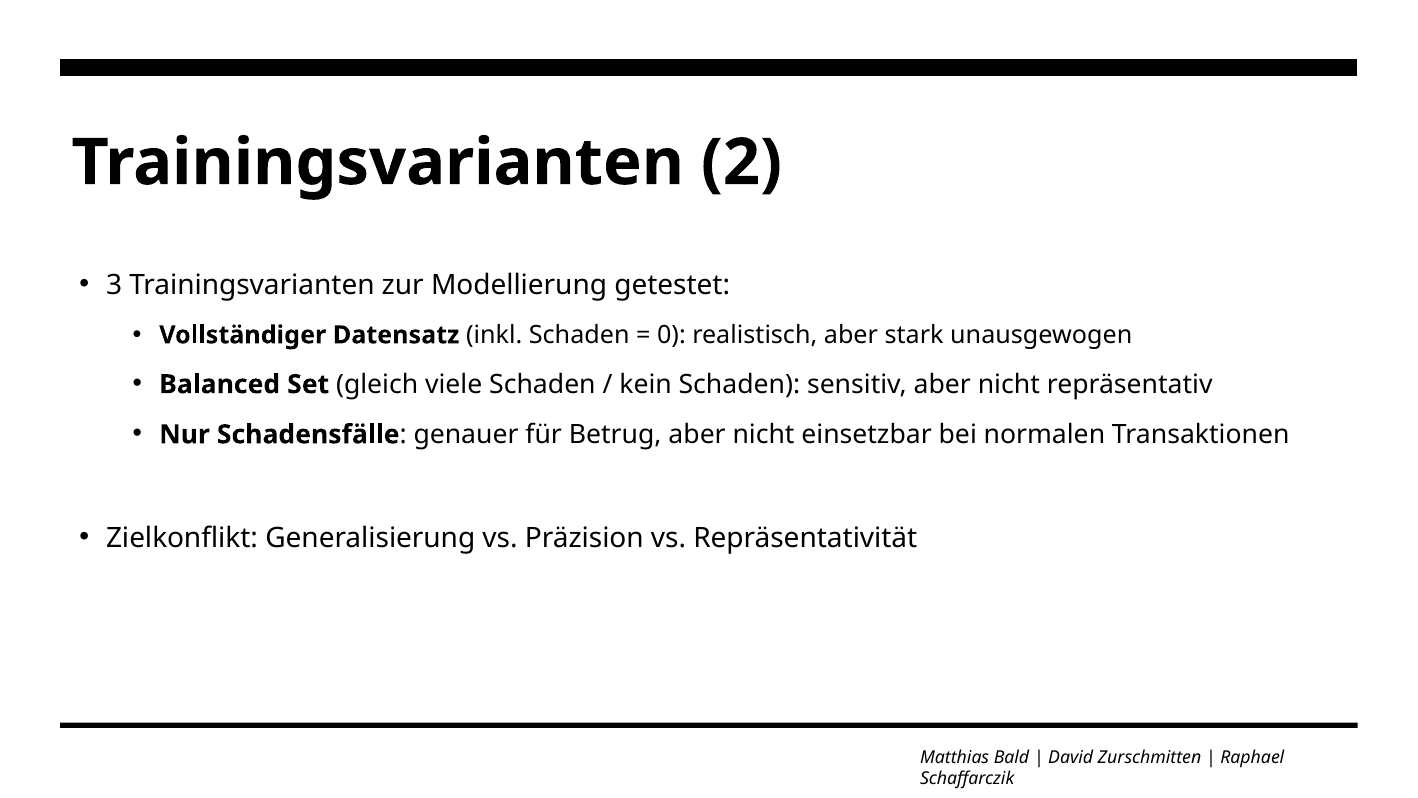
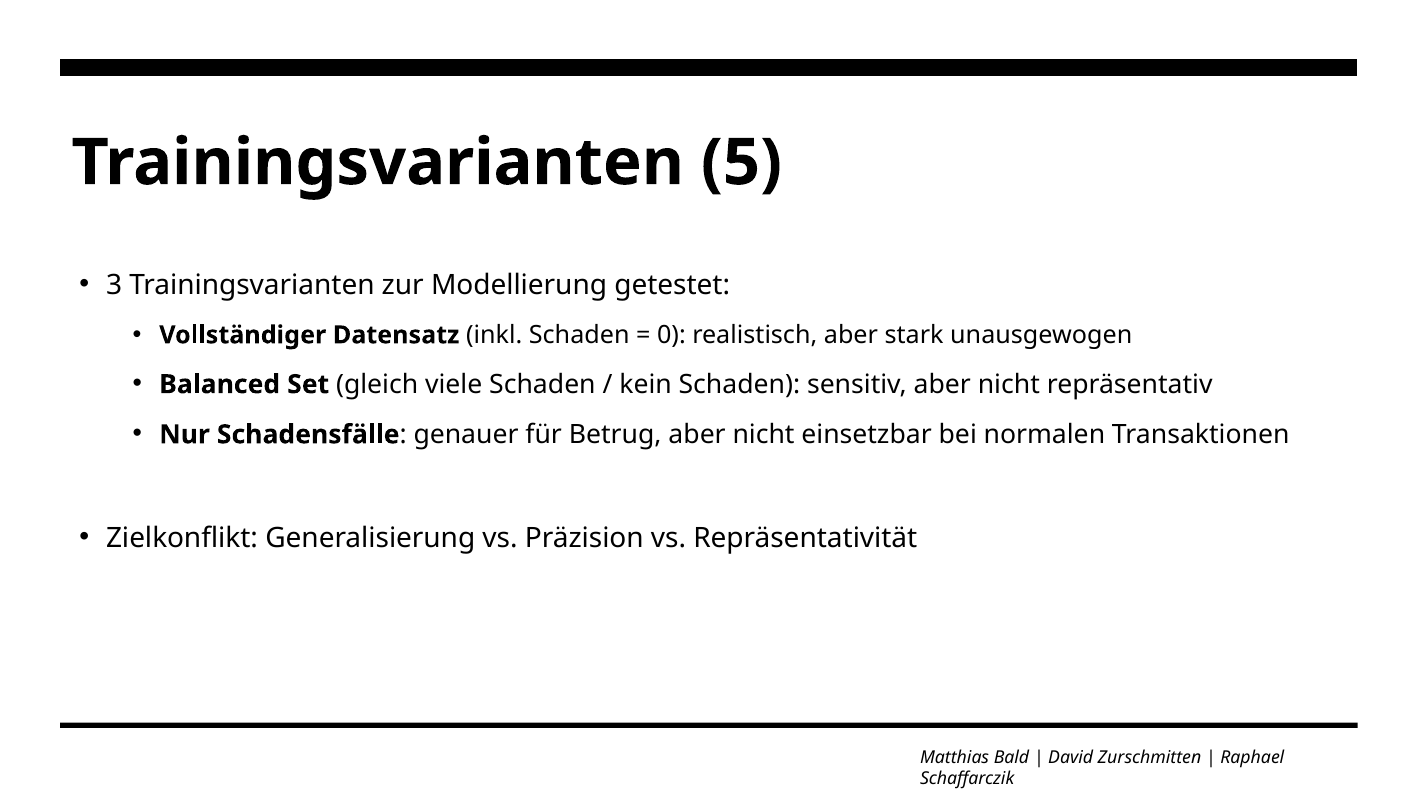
2: 2 -> 5
